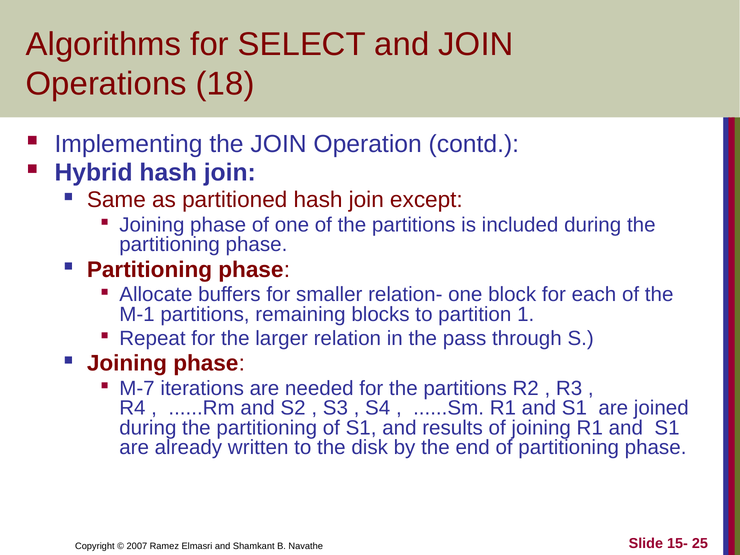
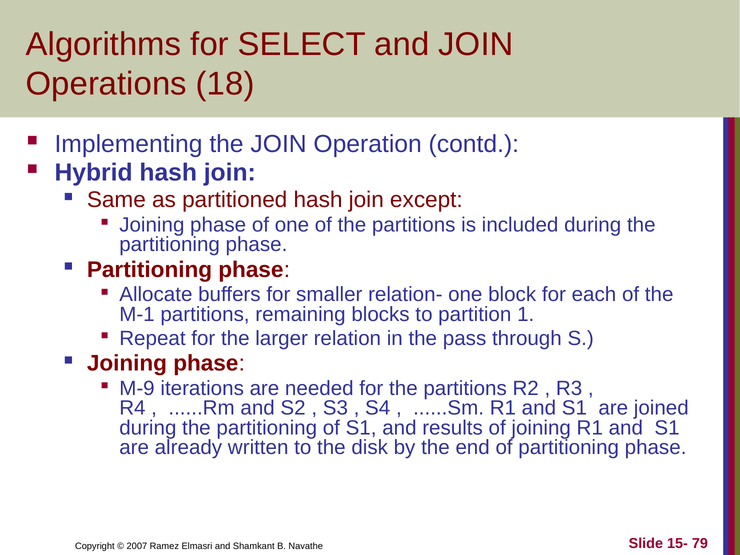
M-7: M-7 -> M-9
25: 25 -> 79
